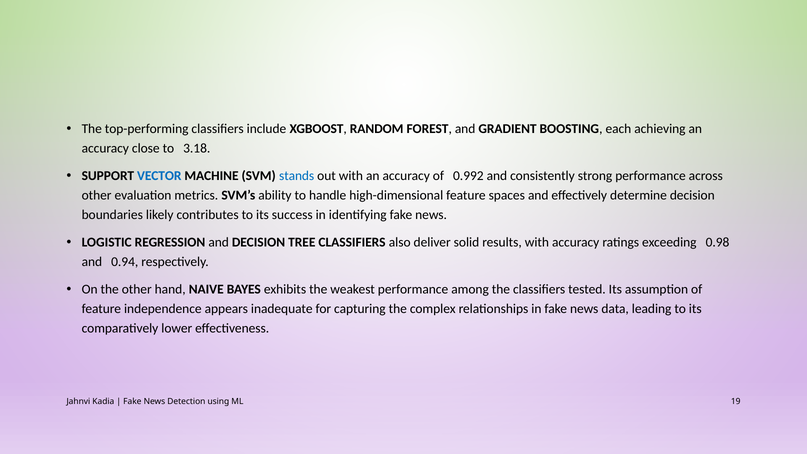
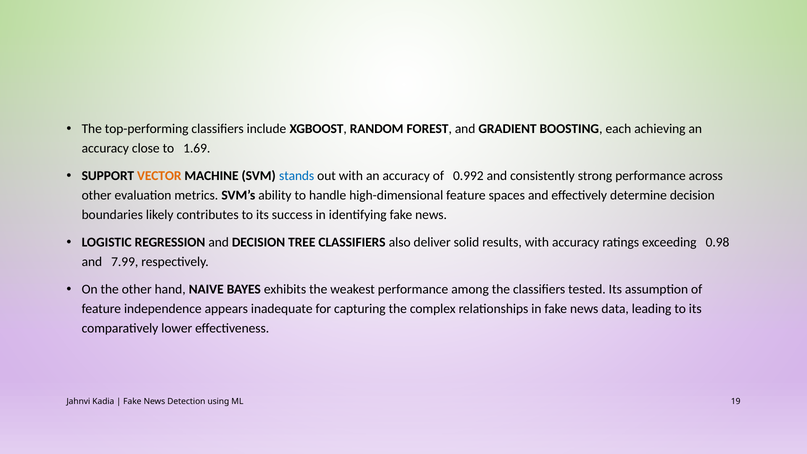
3.18: 3.18 -> 1.69
VECTOR colour: blue -> orange
0.94: 0.94 -> 7.99
